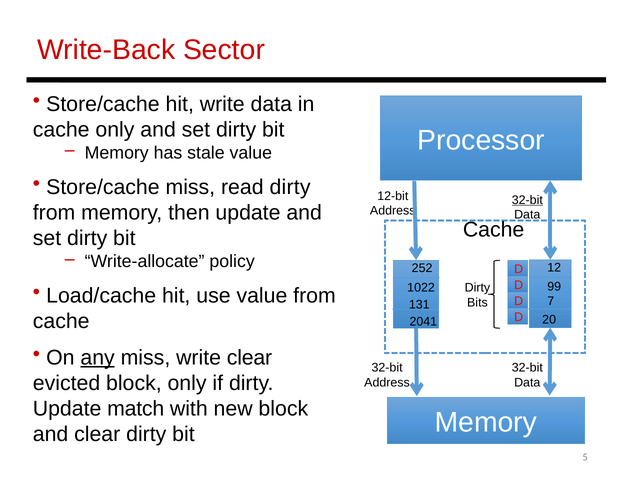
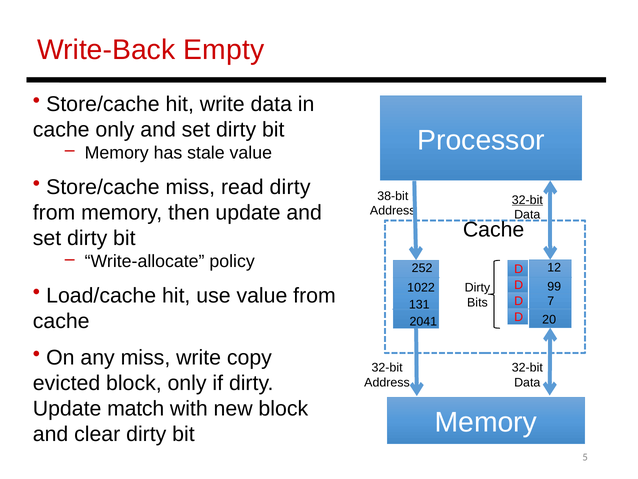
Sector: Sector -> Empty
12-bit: 12-bit -> 38-bit
any underline: present -> none
write clear: clear -> copy
